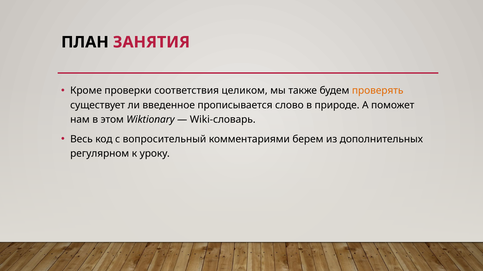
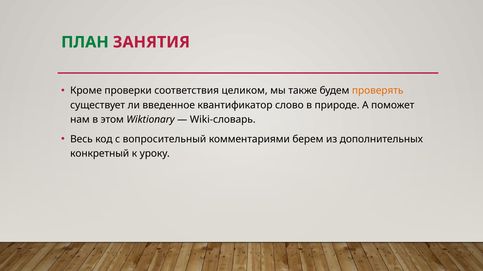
ПЛАН colour: black -> green
прописывается: прописывается -> квантификатор
регулярном: регулярном -> конкретный
